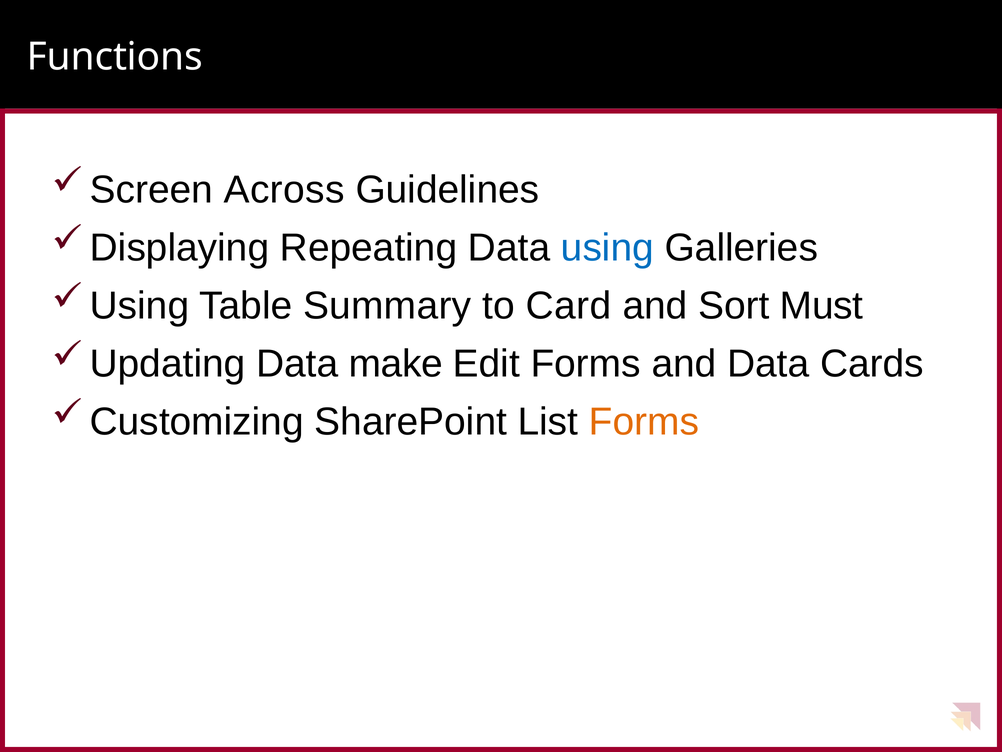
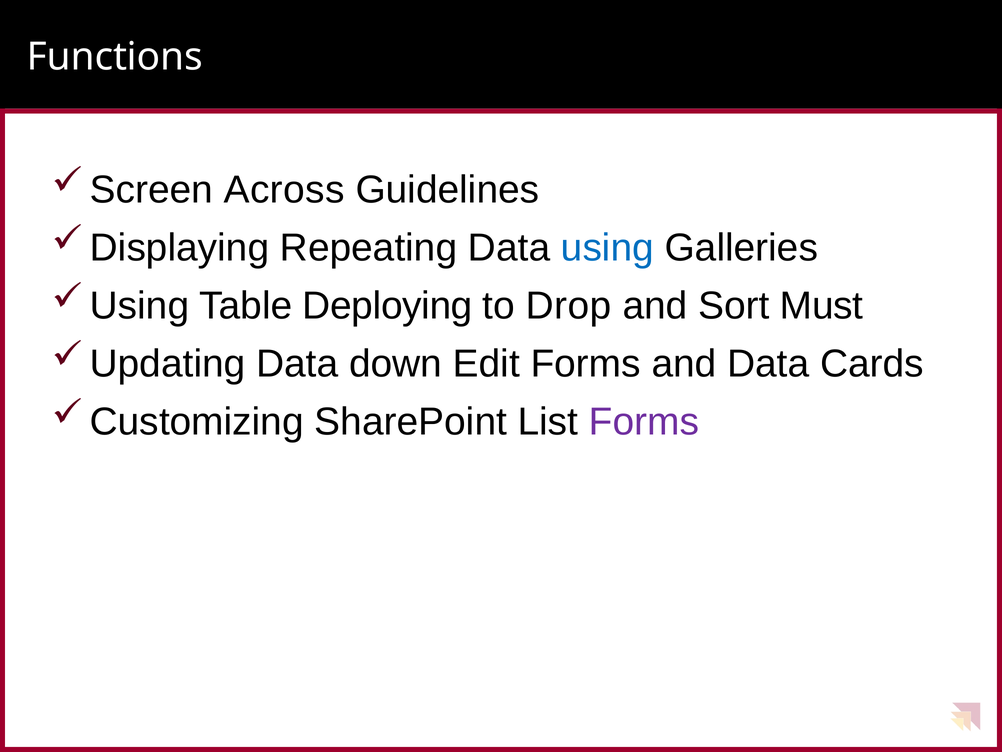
Summary: Summary -> Deploying
Card: Card -> Drop
make: make -> down
Forms at (644, 422) colour: orange -> purple
